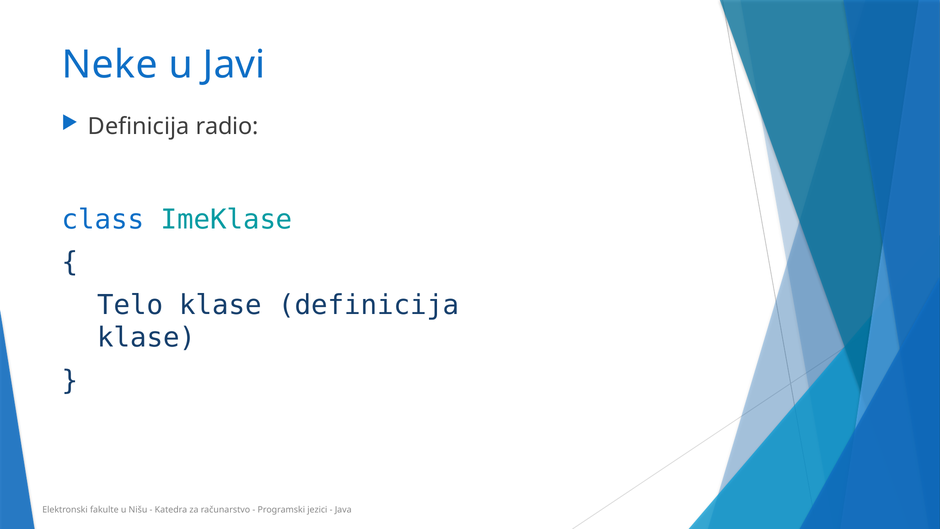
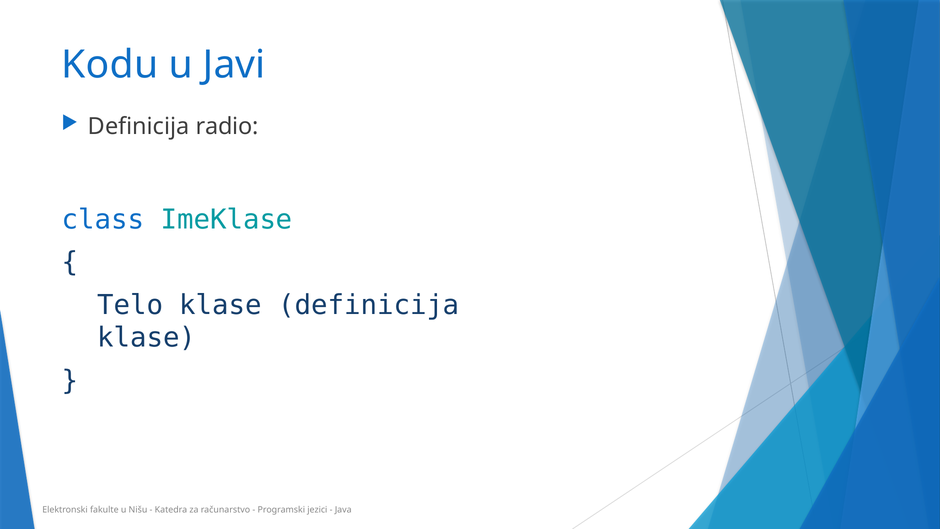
Neke: Neke -> Kodu
